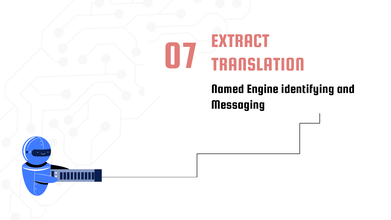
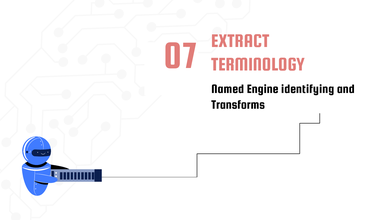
TRANSLATION: TRANSLATION -> TERMINOLOGY
Messaging: Messaging -> Transforms
